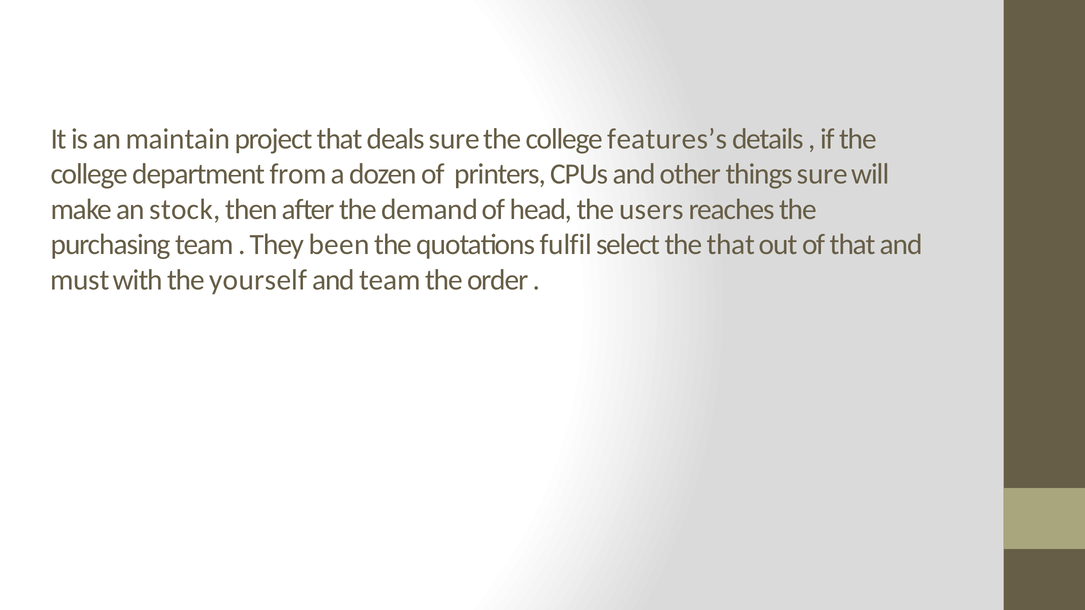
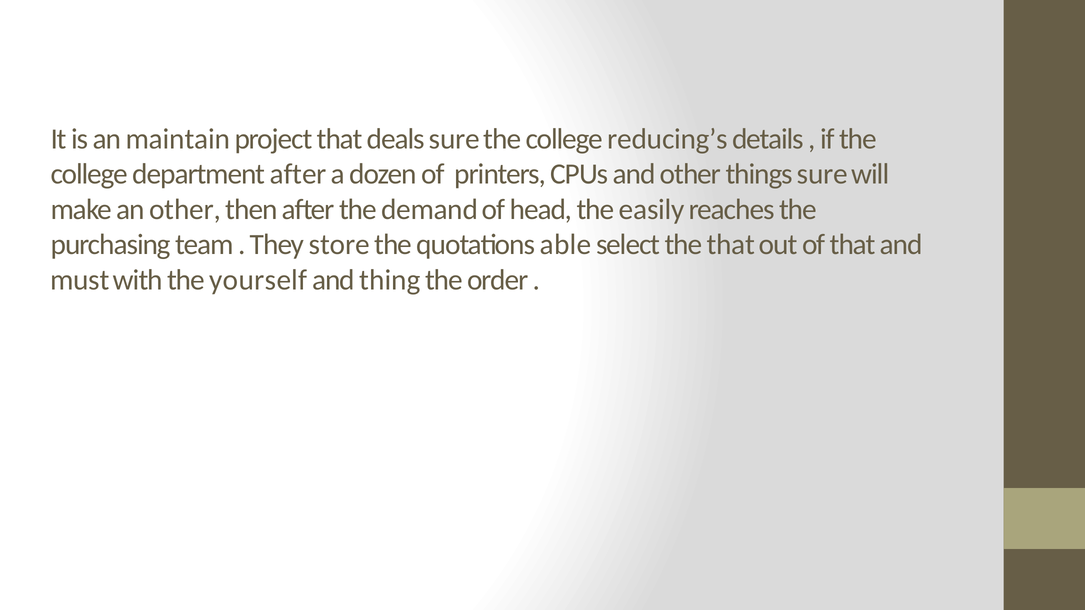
features’s: features’s -> reducing’s
department from: from -> after
an stock: stock -> other
users: users -> easily
been: been -> store
fulfil: fulfil -> able
and team: team -> thing
